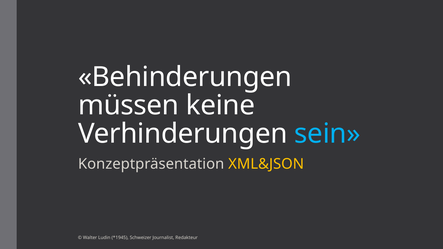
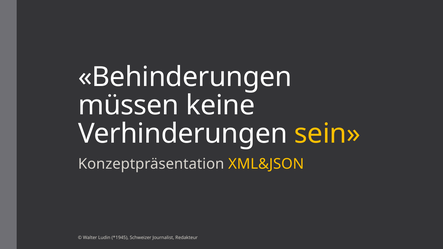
sein colour: light blue -> yellow
